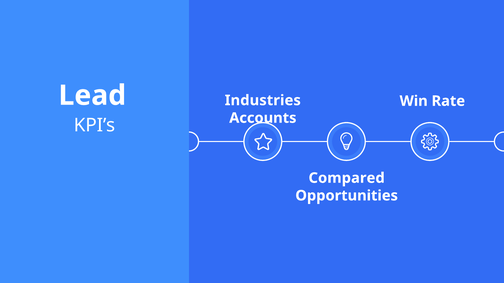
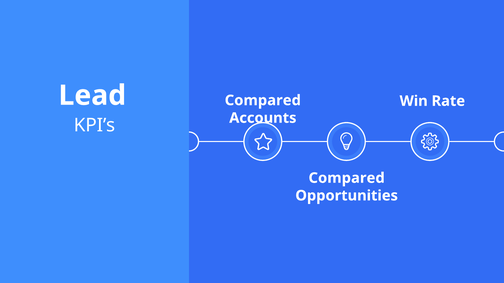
Industries at (263, 101): Industries -> Compared
